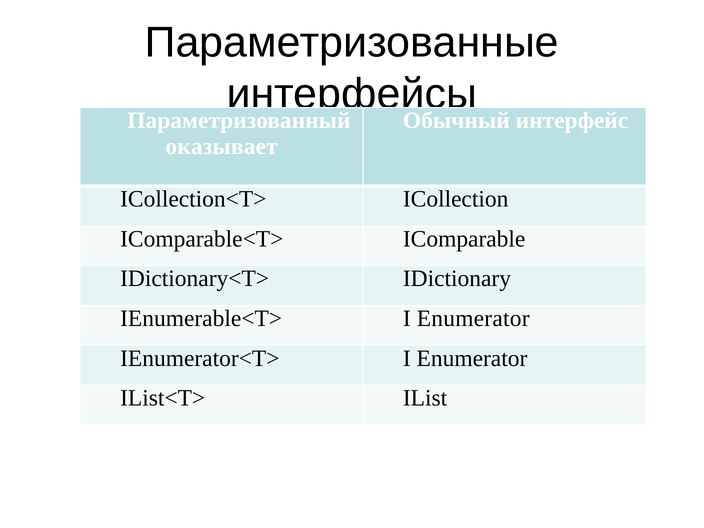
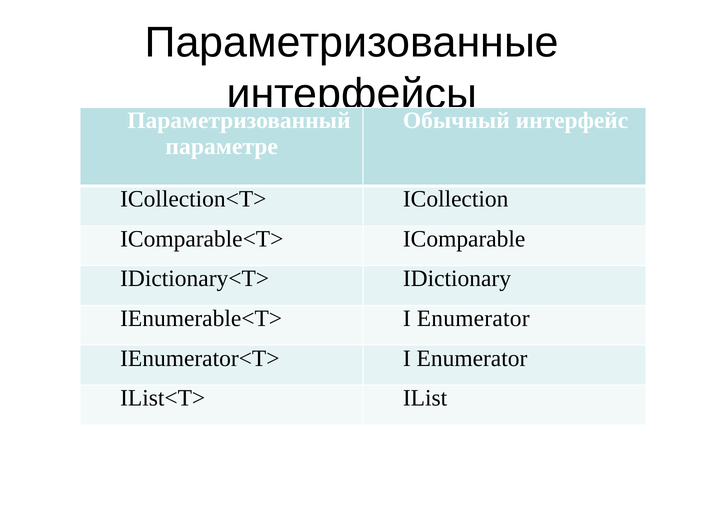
оказывает: оказывает -> параметре
